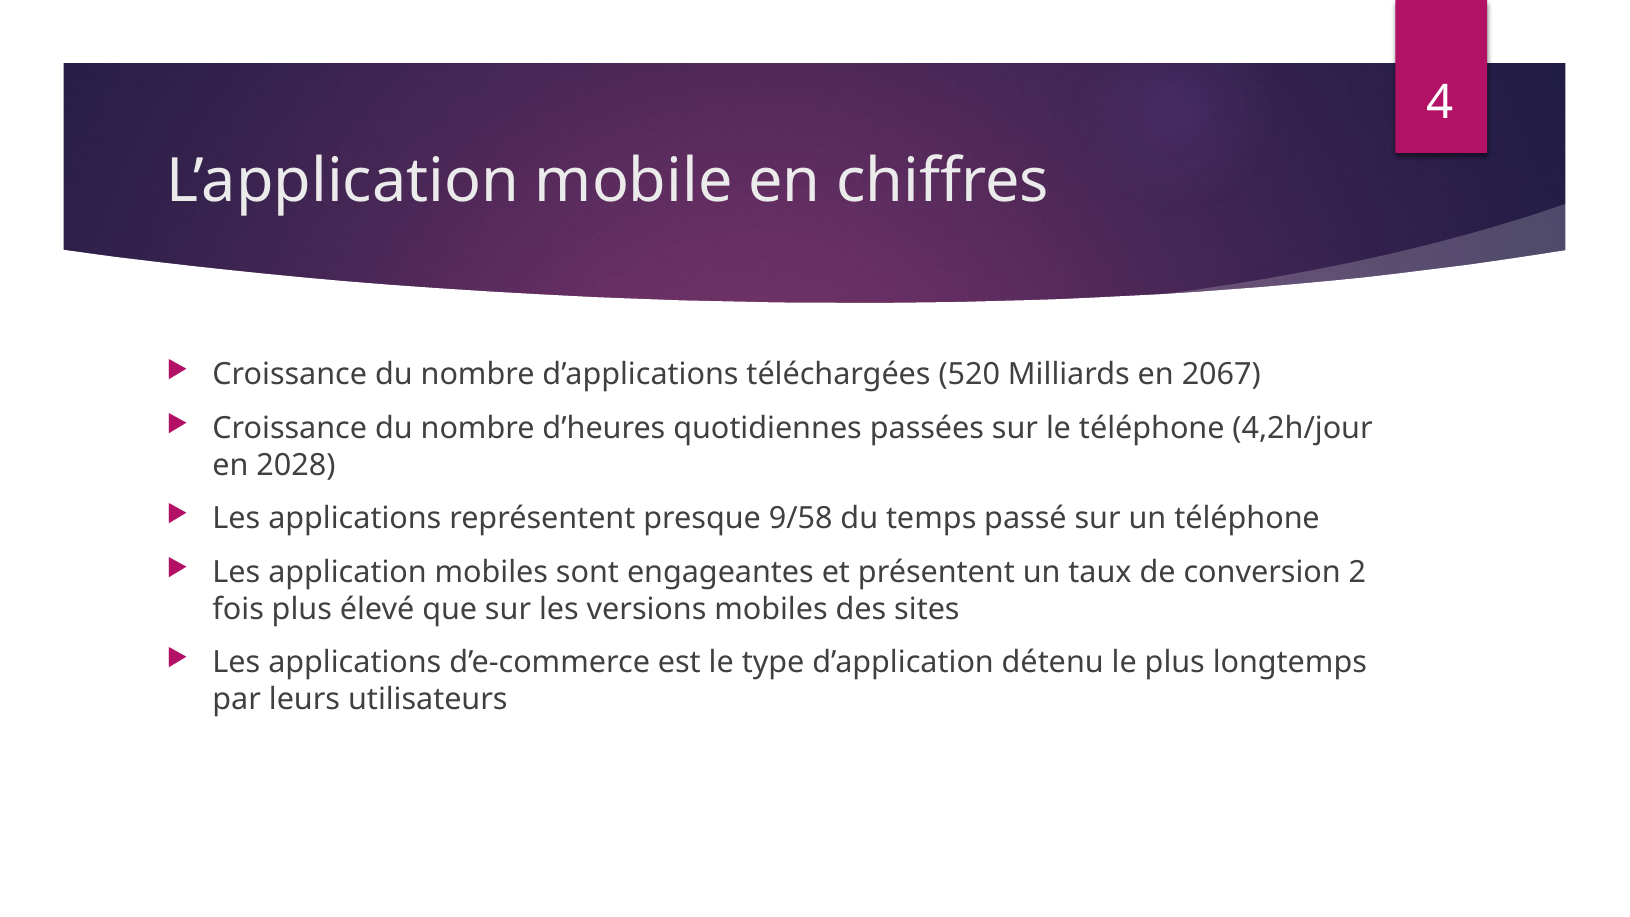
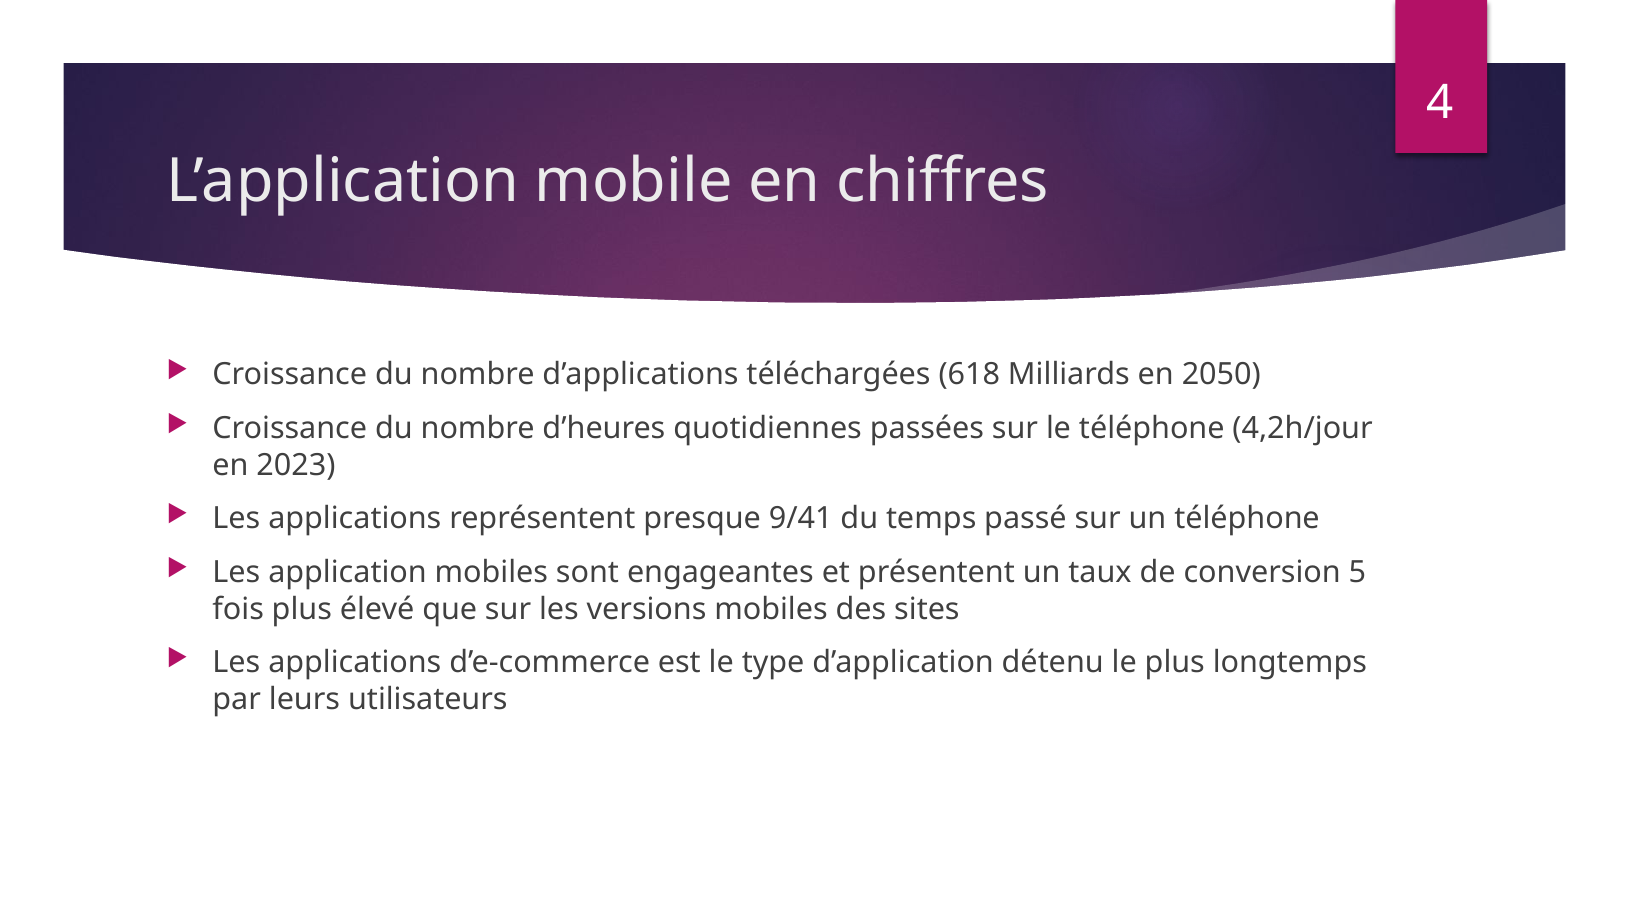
520: 520 -> 618
2067: 2067 -> 2050
2028: 2028 -> 2023
9/58: 9/58 -> 9/41
2: 2 -> 5
